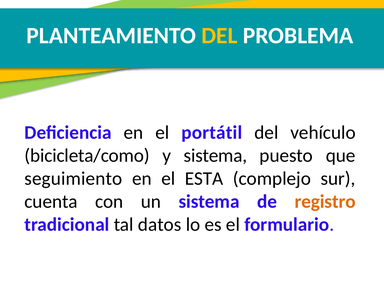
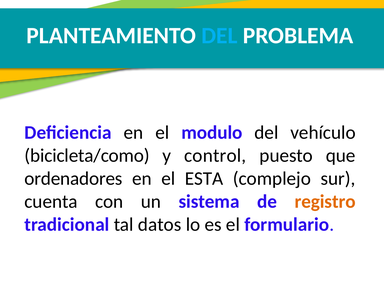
DEL at (219, 36) colour: yellow -> light blue
portátil: portátil -> modulo
y sistema: sistema -> control
seguimiento: seguimiento -> ordenadores
